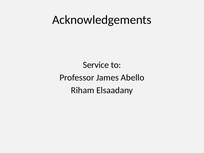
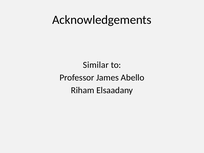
Service: Service -> Similar
